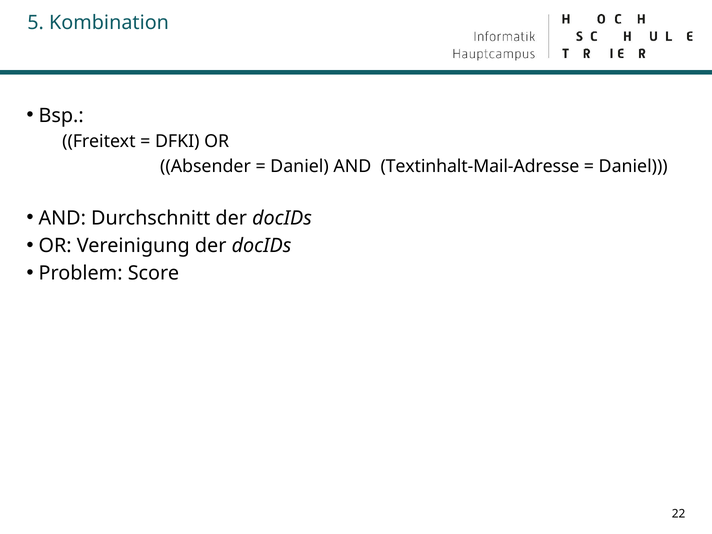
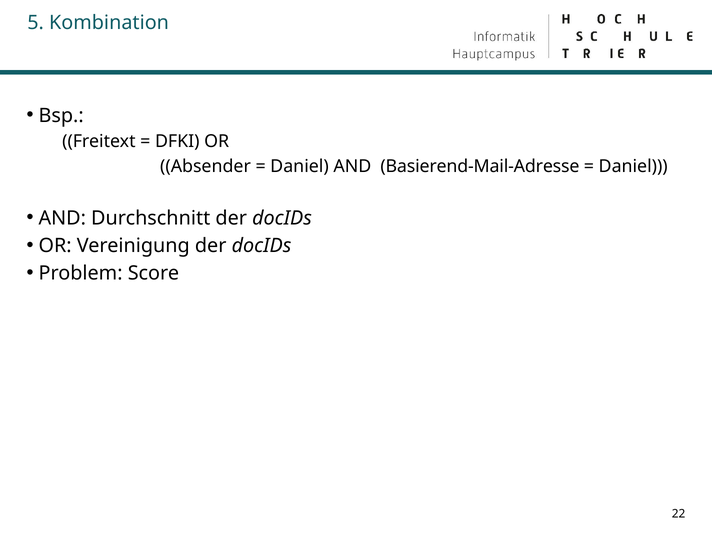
Textinhalt-Mail-Adresse: Textinhalt-Mail-Adresse -> Basierend-Mail-Adresse
